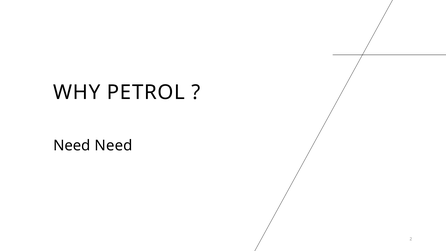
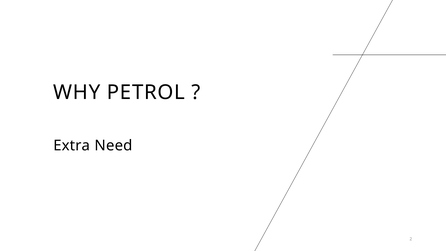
Need at (72, 146): Need -> Extra
